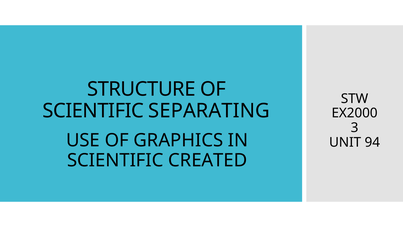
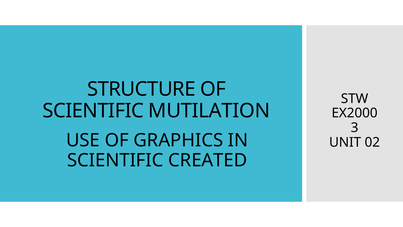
SEPARATING: SEPARATING -> MUTILATION
94: 94 -> 02
